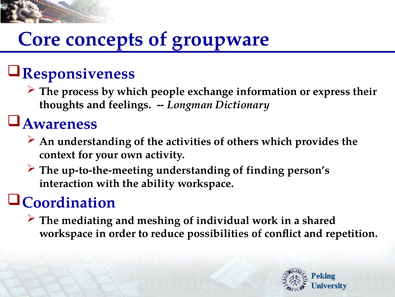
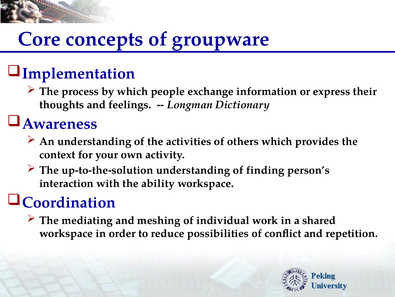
Responsiveness: Responsiveness -> Implementation
up-to-the-meeting: up-to-the-meeting -> up-to-the-solution
